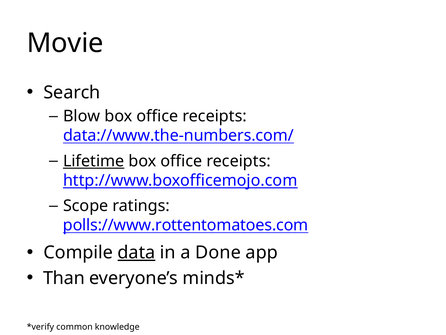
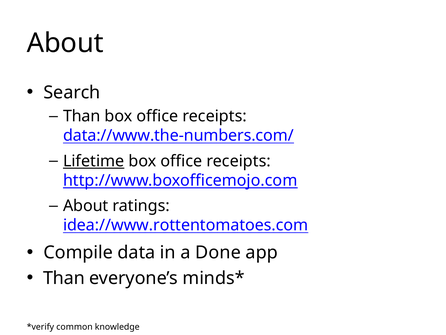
Movie at (65, 43): Movie -> About
Blow at (82, 116): Blow -> Than
Scope at (86, 206): Scope -> About
polls://www.rottentomatoes.com: polls://www.rottentomatoes.com -> idea://www.rottentomatoes.com
data underline: present -> none
